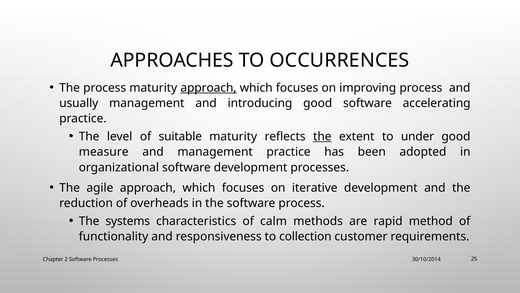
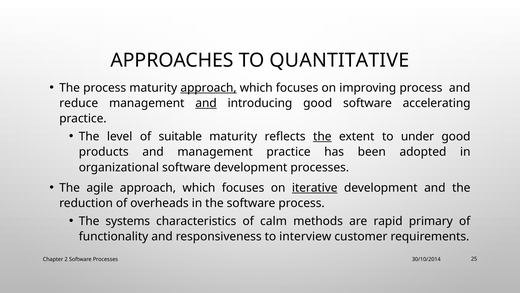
OCCURRENCES: OCCURRENCES -> QUANTITATIVE
usually: usually -> reduce
and at (206, 103) underline: none -> present
measure: measure -> products
iterative underline: none -> present
method: method -> primary
collection: collection -> interview
